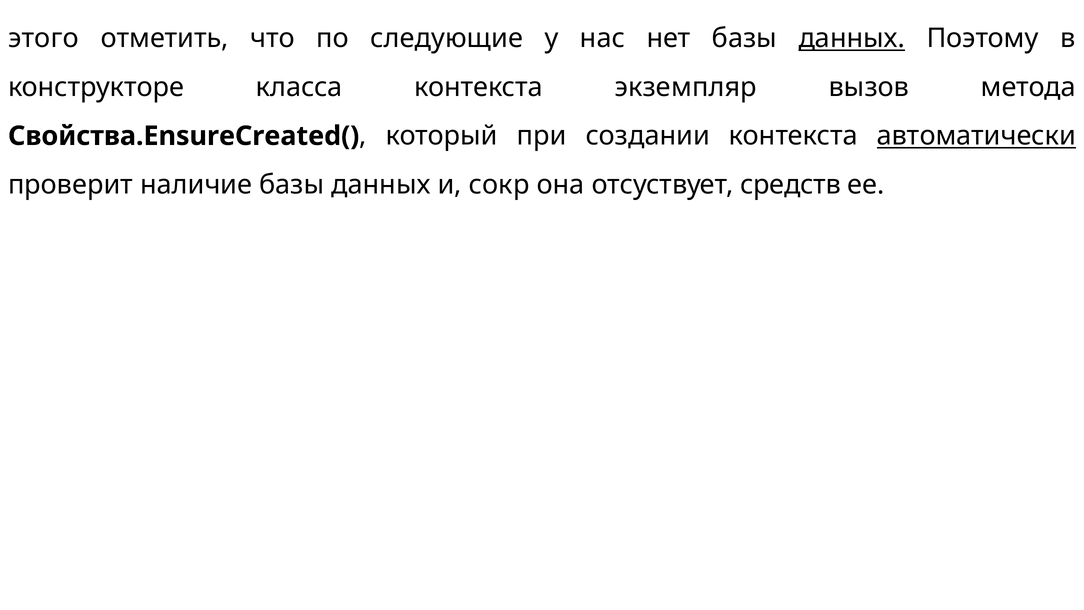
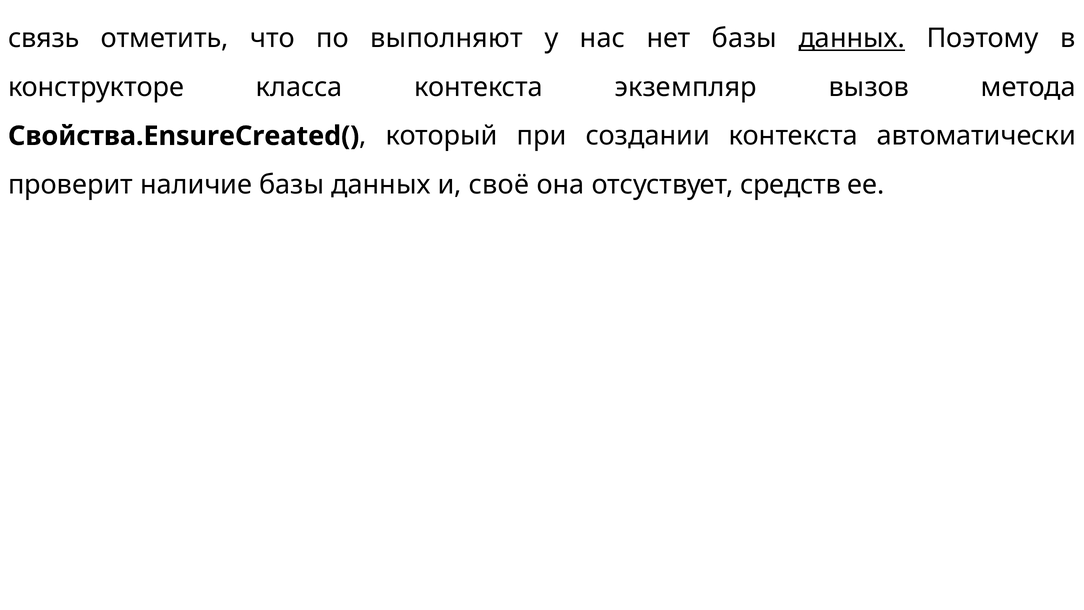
этого: этого -> связь
следующие: следующие -> выполняют
автоматически underline: present -> none
сокр: сокр -> своё
